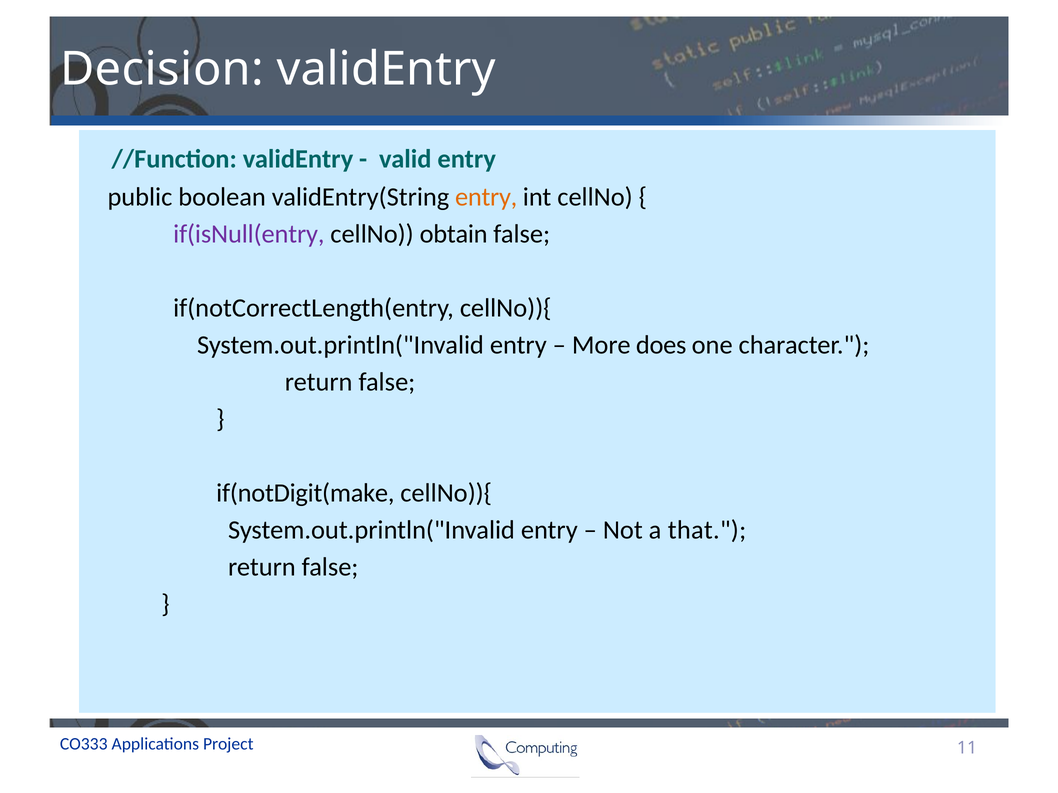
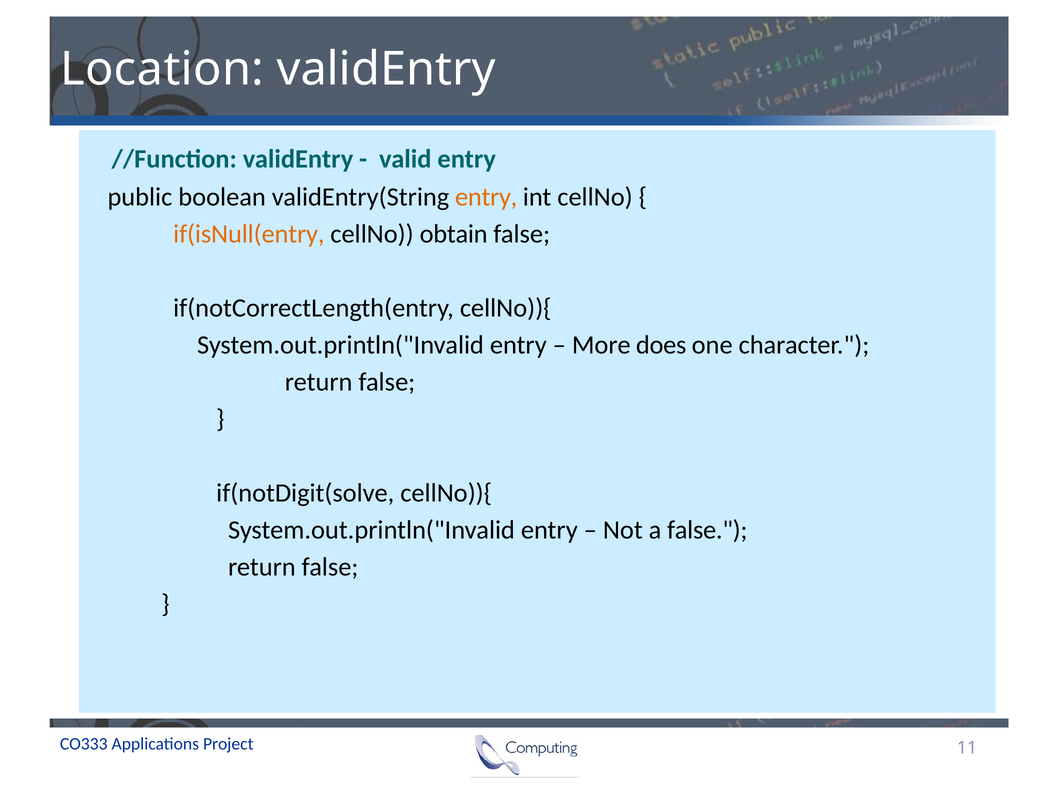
Decision: Decision -> Location
if(isNull(entry colour: purple -> orange
if(notDigit(make: if(notDigit(make -> if(notDigit(solve
a that: that -> false
